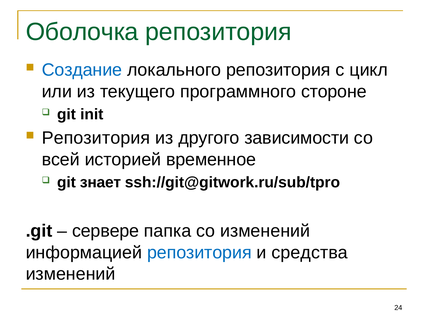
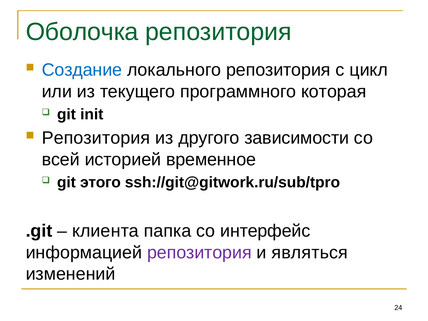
стороне: стороне -> которая
знает: знает -> этого
сервере: сервере -> клиента
со изменений: изменений -> интерфейс
репозитория at (199, 252) colour: blue -> purple
средства: средства -> являться
